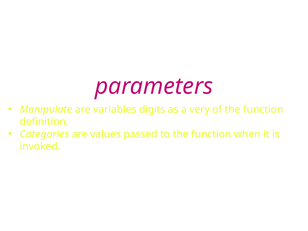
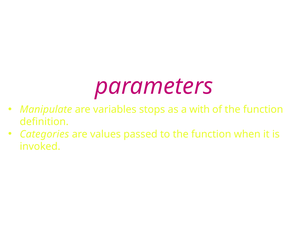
digits: digits -> stops
very: very -> with
